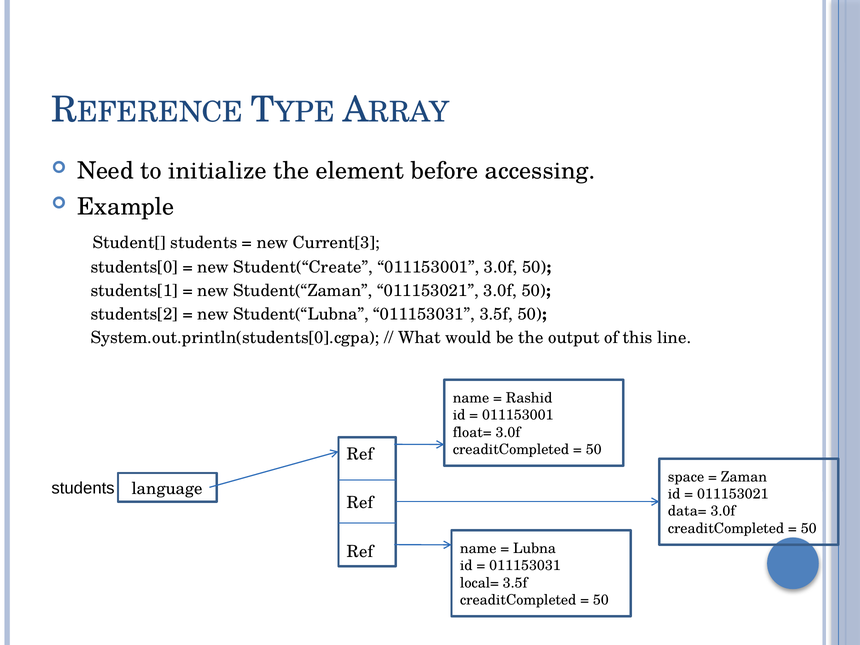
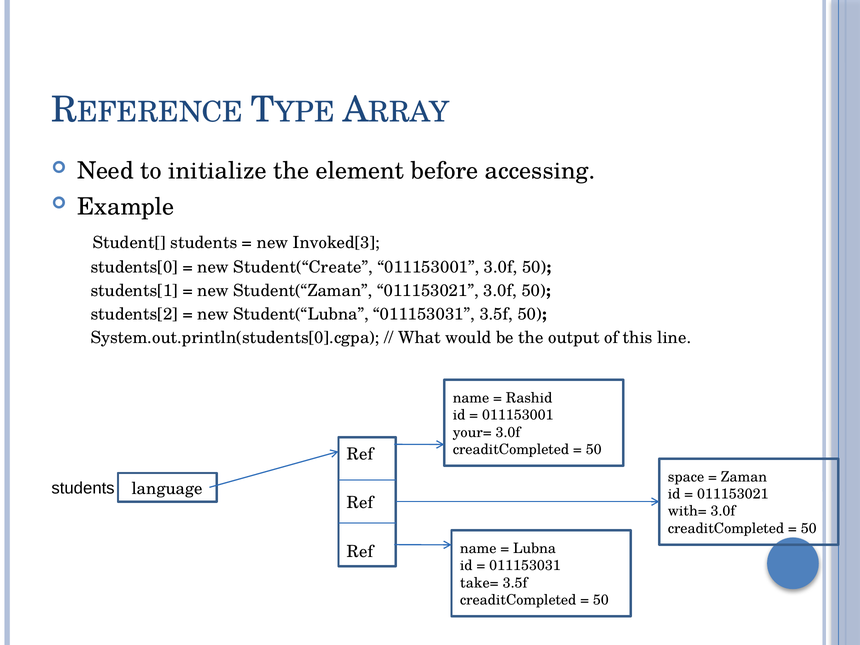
Current[3: Current[3 -> Invoked[3
float=: float= -> your=
data=: data= -> with=
local=: local= -> take=
